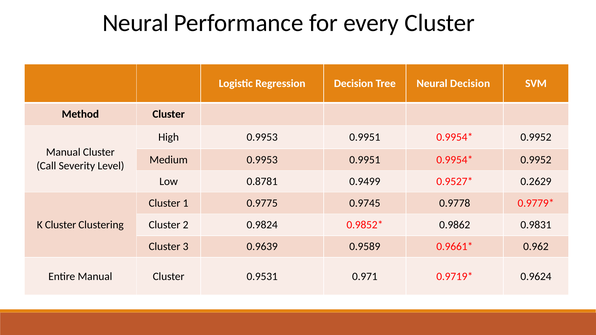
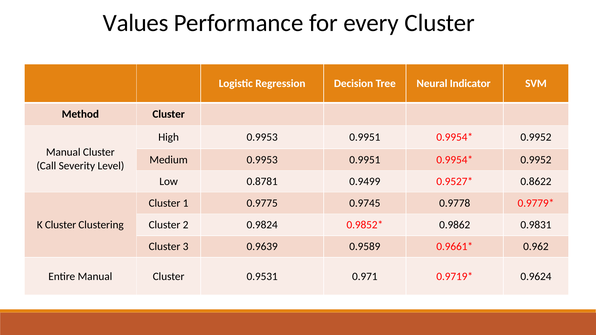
Neural at (136, 23): Neural -> Values
Neural Decision: Decision -> Indicator
0.2629: 0.2629 -> 0.8622
